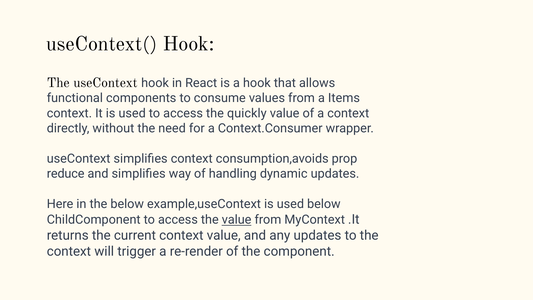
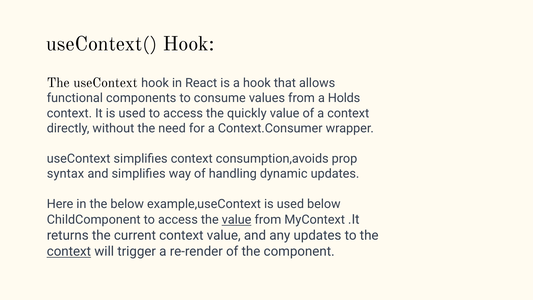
Items: Items -> Holds
reduce: reduce -> syntax
context at (69, 251) underline: none -> present
